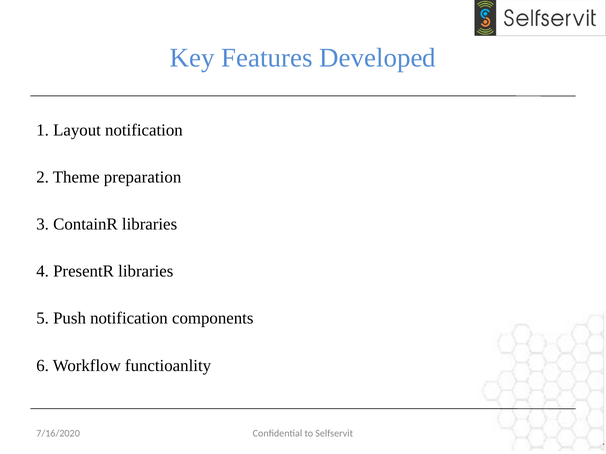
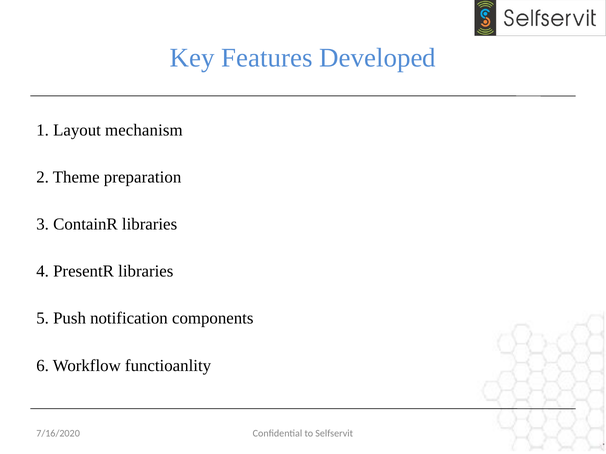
Layout notification: notification -> mechanism
